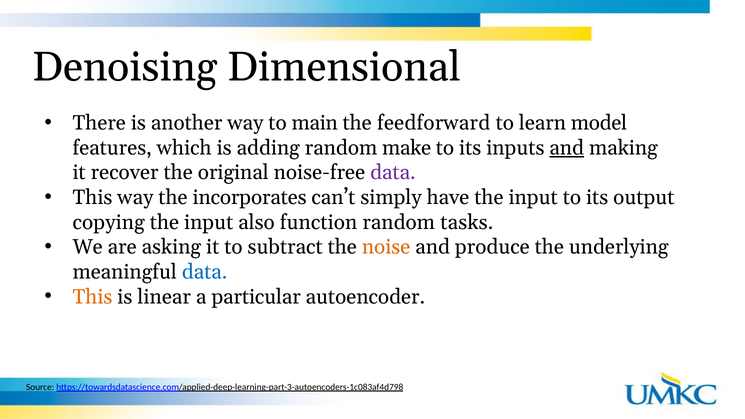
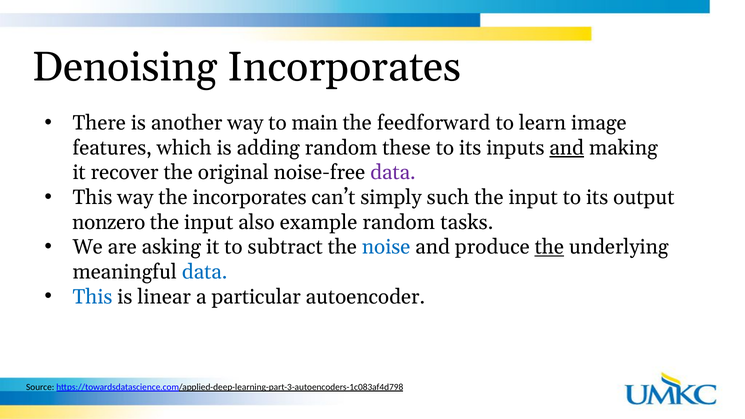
Denoising Dimensional: Dimensional -> Incorporates
model: model -> image
make: make -> these
have: have -> such
copying: copying -> nonzero
function: function -> example
noise colour: orange -> blue
the at (549, 247) underline: none -> present
This at (92, 297) colour: orange -> blue
